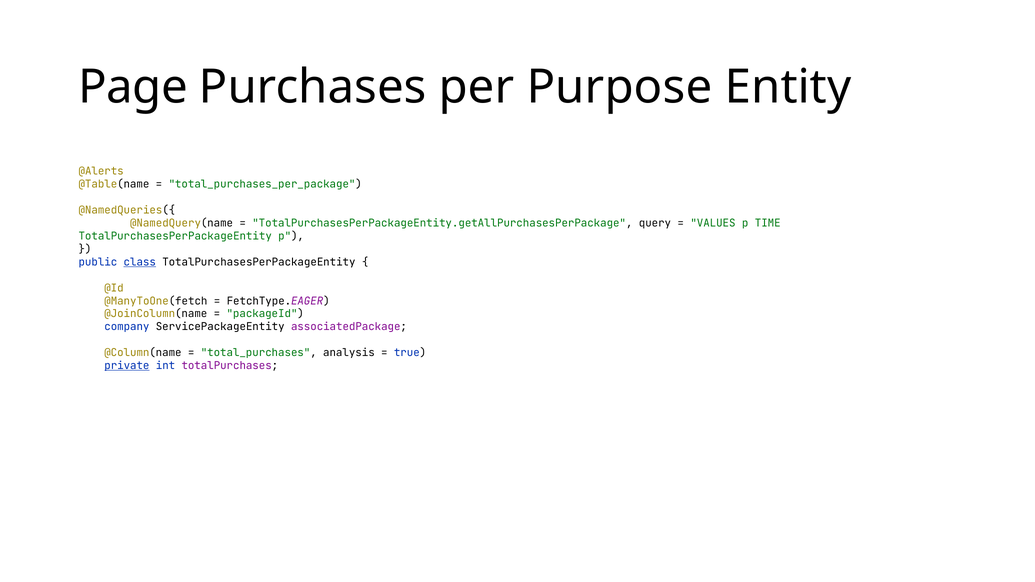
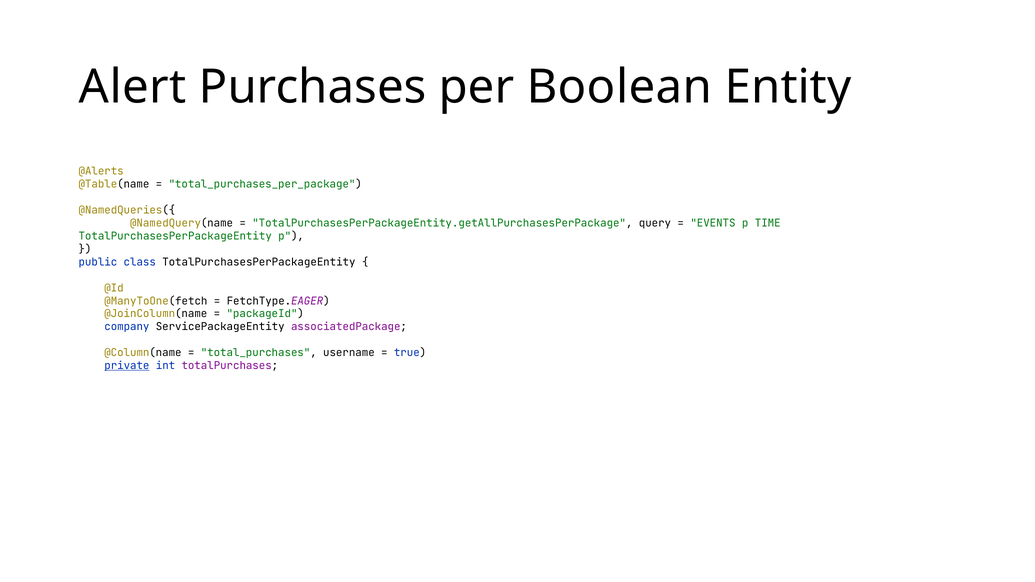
Page: Page -> Alert
Purpose: Purpose -> Boolean
VALUES: VALUES -> EVENTS
class underline: present -> none
analysis: analysis -> username
